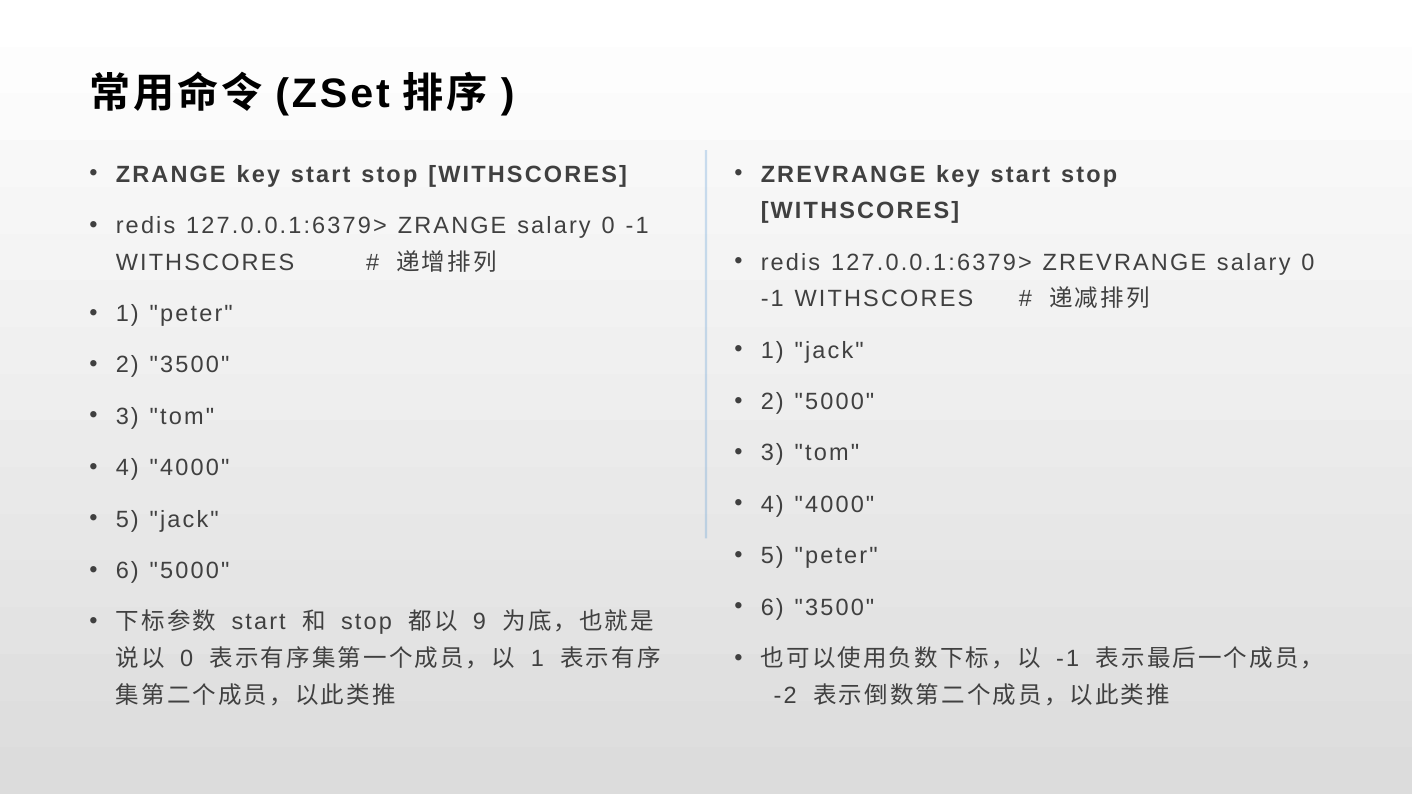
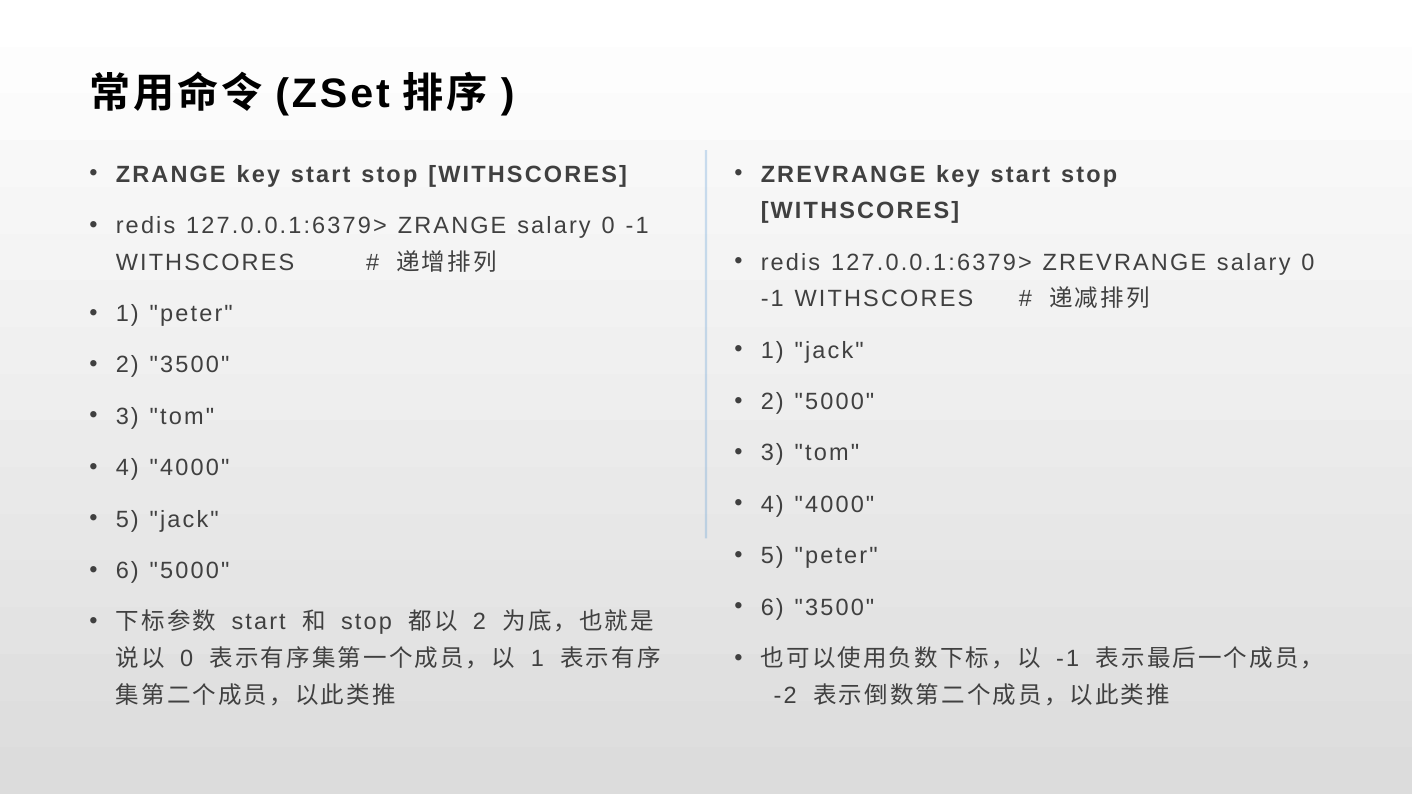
9 at (479, 622): 9 -> 2
